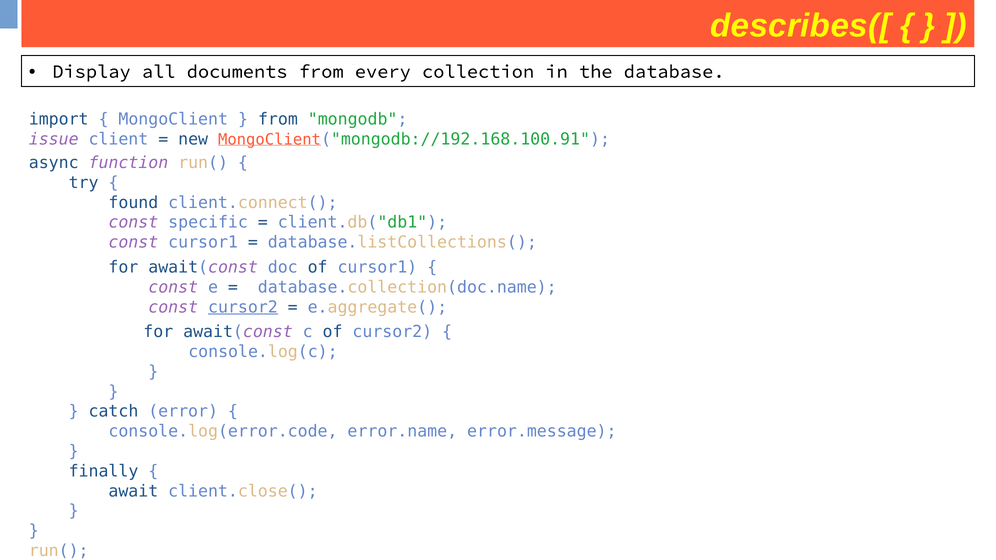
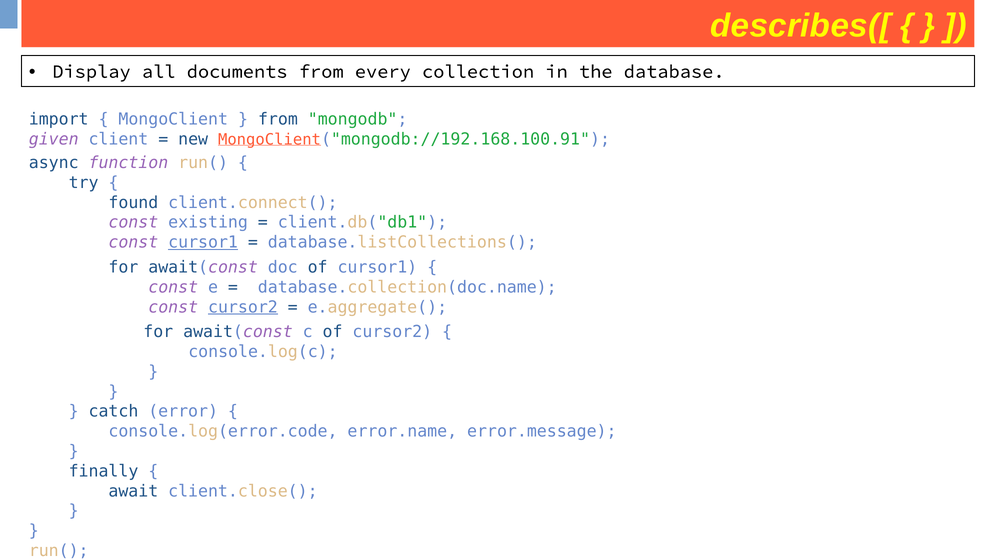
issue: issue -> given
specific: specific -> existing
cursor1 at (203, 242) underline: none -> present
